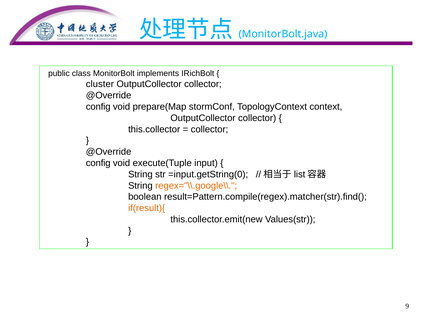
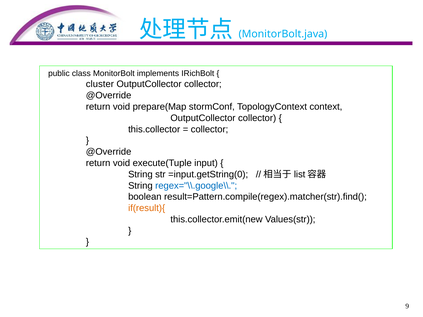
config at (98, 107): config -> return
config at (98, 163): config -> return
regex="\\.google\\ colour: orange -> blue
